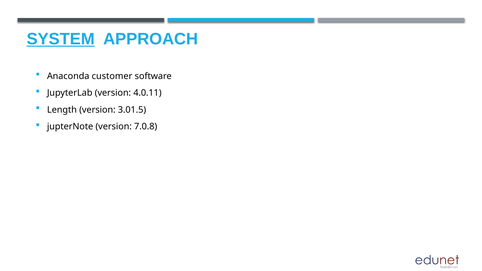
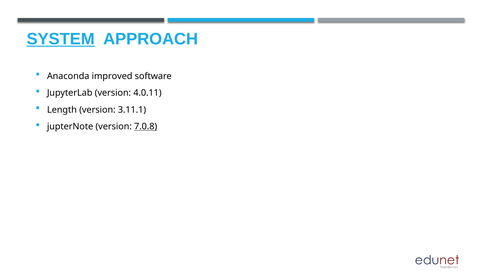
customer: customer -> improved
3.01.5: 3.01.5 -> 3.11.1
7.0.8 underline: none -> present
